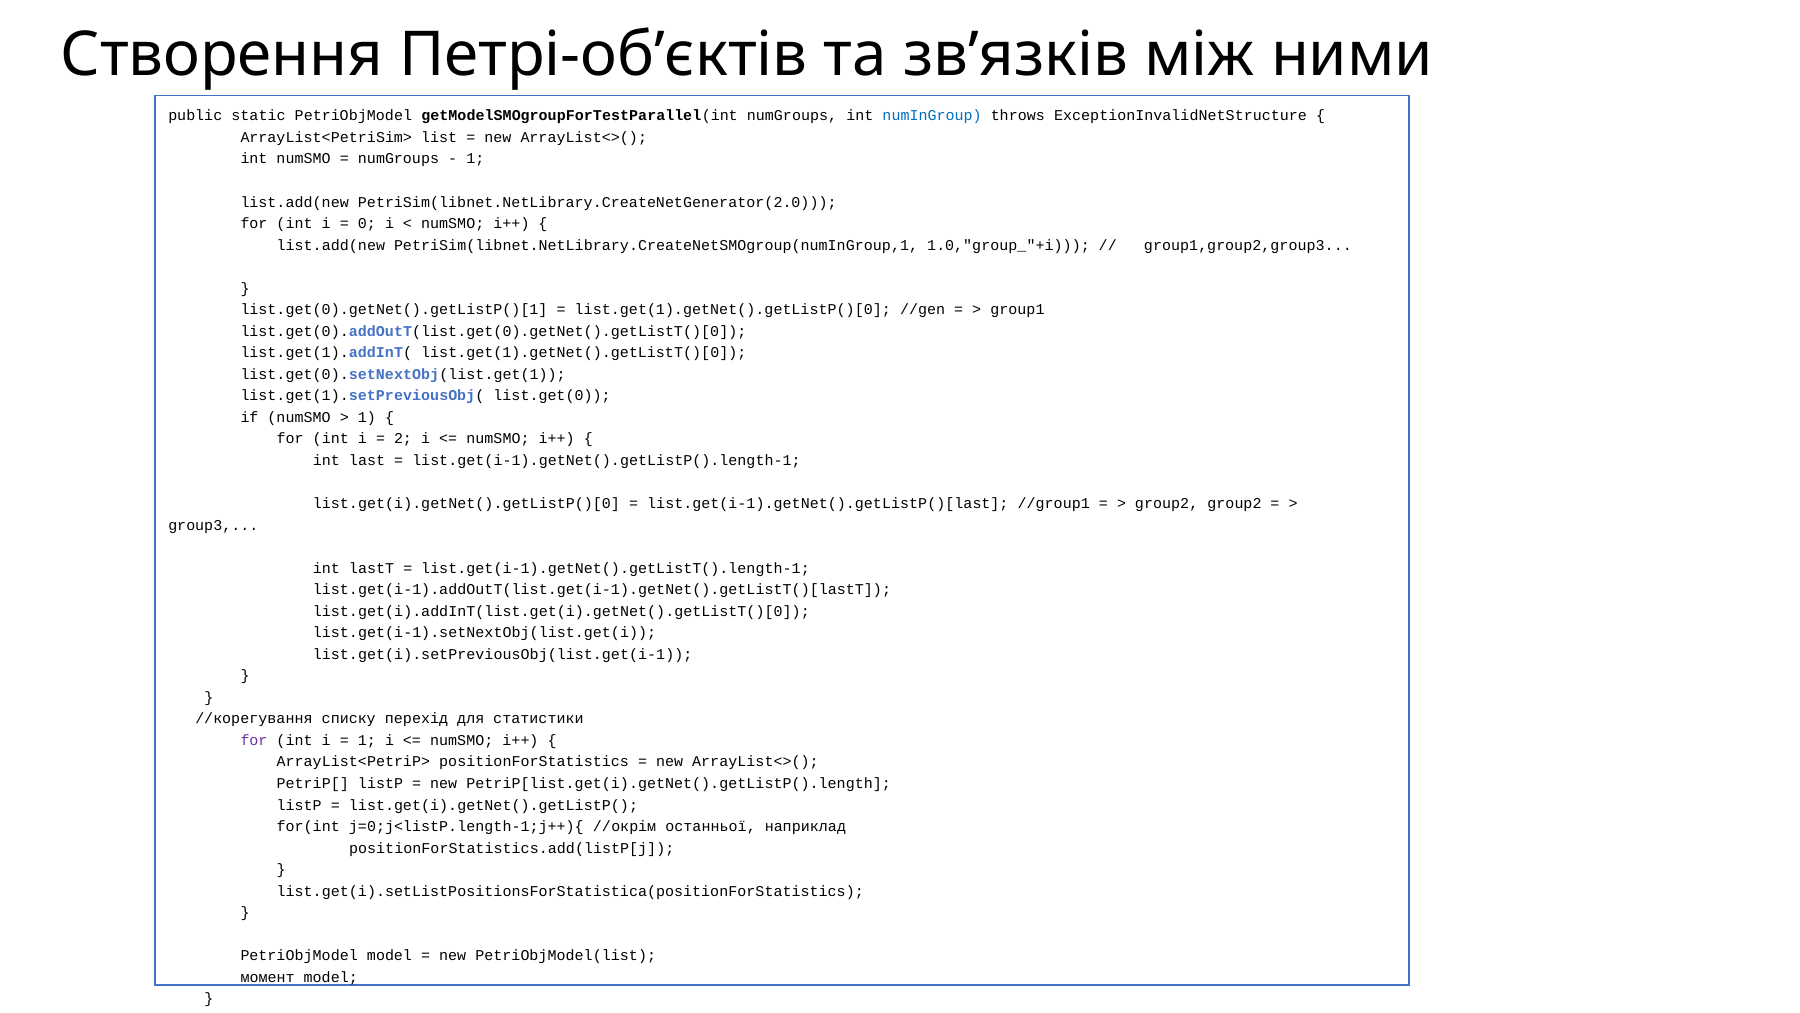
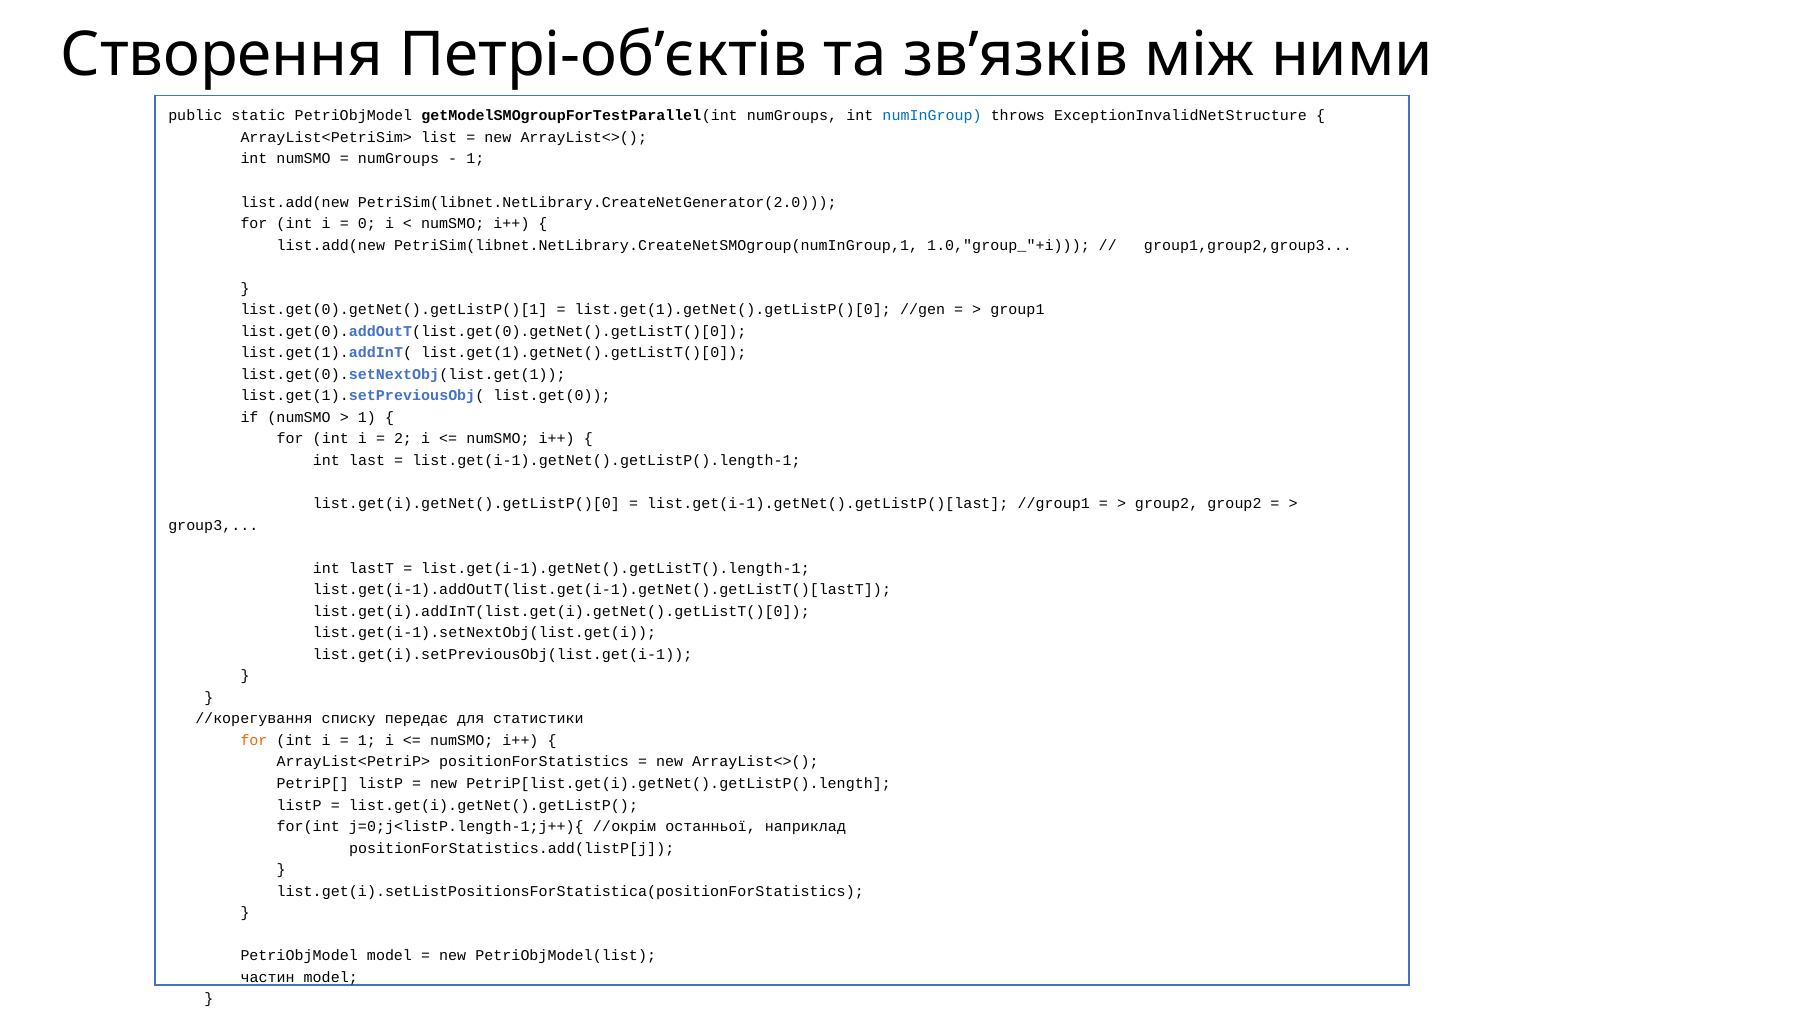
перехід: перехід -> передає
for at (254, 740) colour: purple -> orange
момент: момент -> частин
